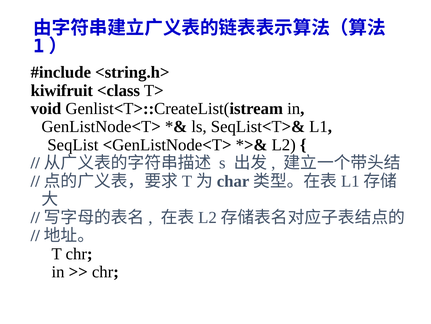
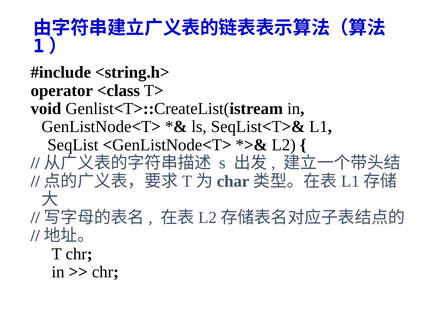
kiwifruit: kiwifruit -> operator
